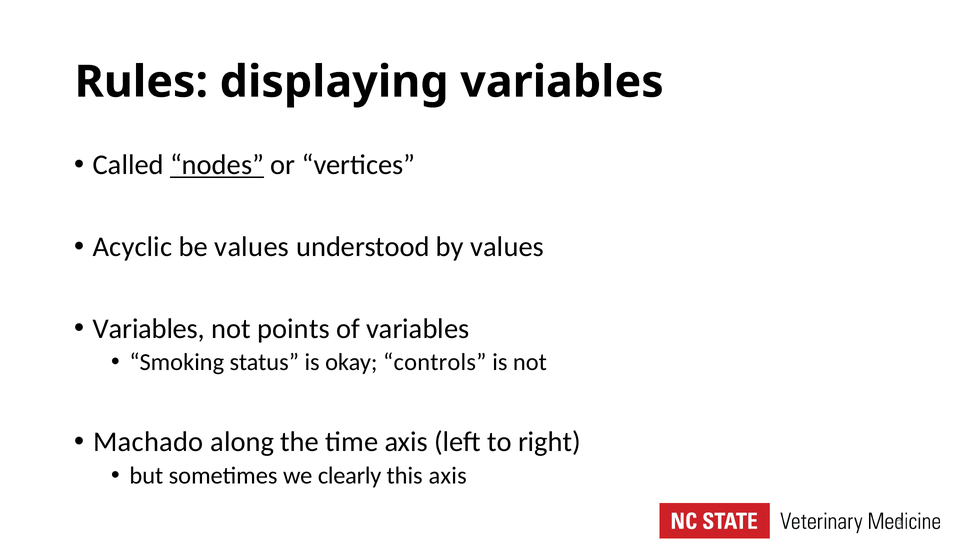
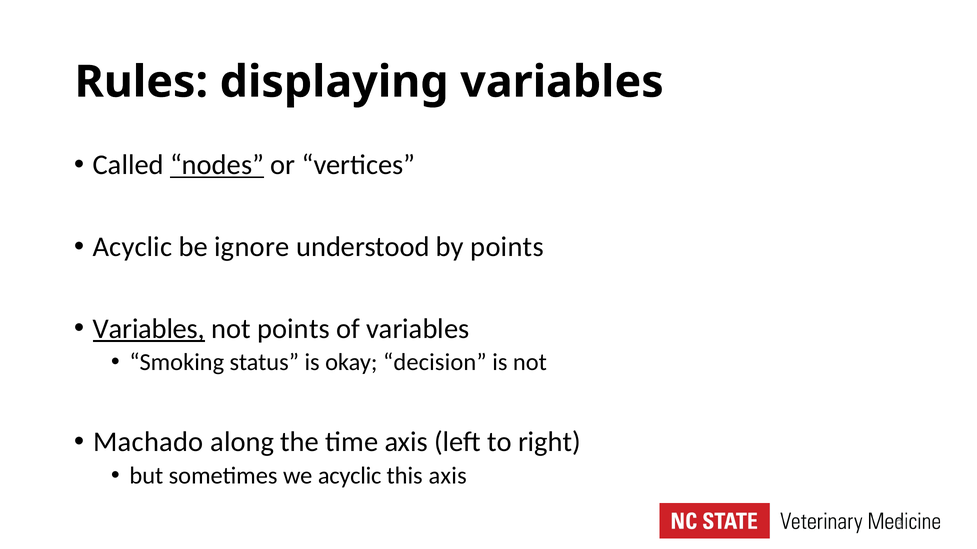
be values: values -> ignore
by values: values -> points
Variables at (149, 329) underline: none -> present
controls: controls -> decision
we clearly: clearly -> acyclic
